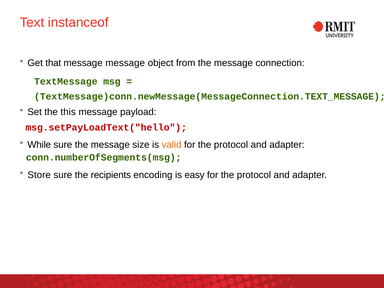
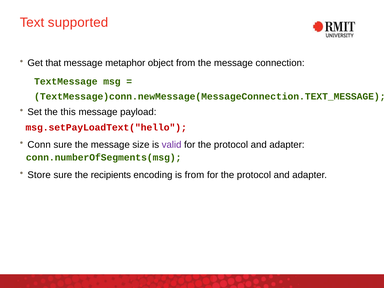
instanceof: instanceof -> supported
message message: message -> metaphor
While: While -> Conn
valid colour: orange -> purple
is easy: easy -> from
